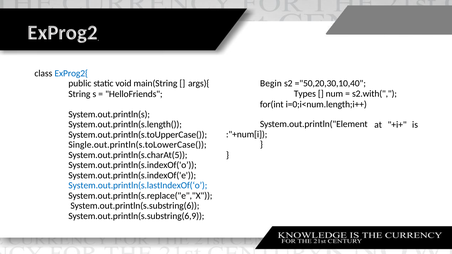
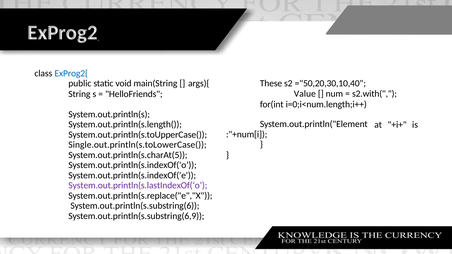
Begin: Begin -> These
Types: Types -> Value
System.out.println(s.lastIndexOf(‘o colour: blue -> purple
